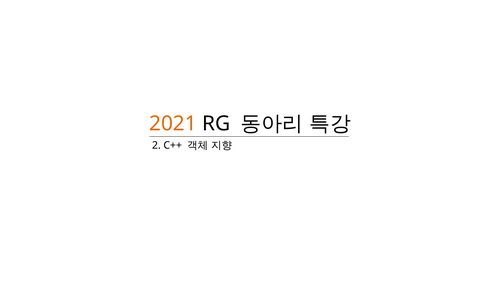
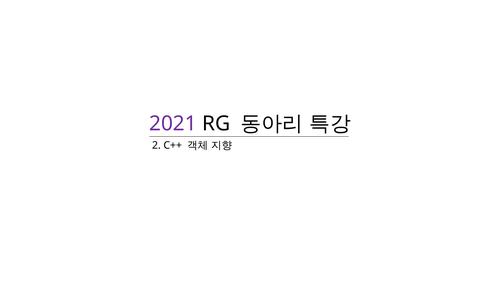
2021 colour: orange -> purple
